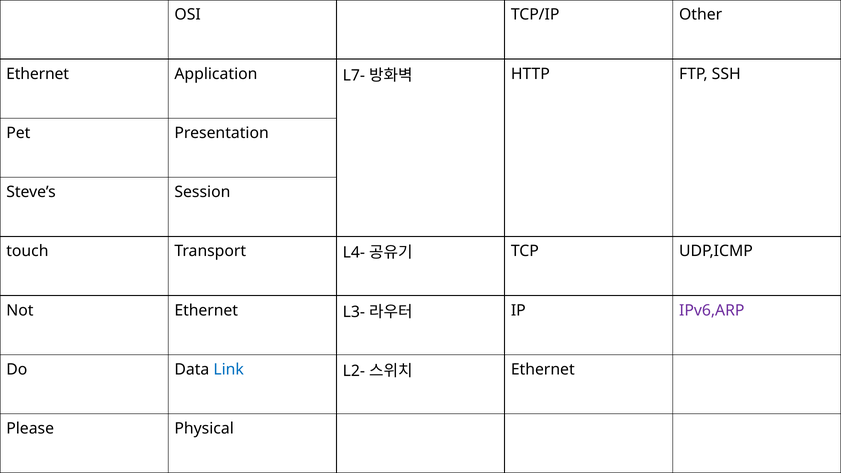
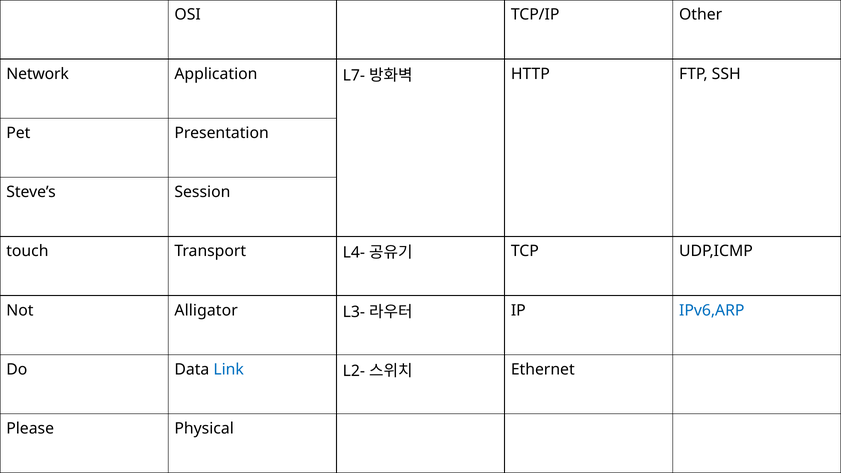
Ethernet at (38, 74): Ethernet -> Network
Not Ethernet: Ethernet -> Alligator
IPv6,ARP colour: purple -> blue
